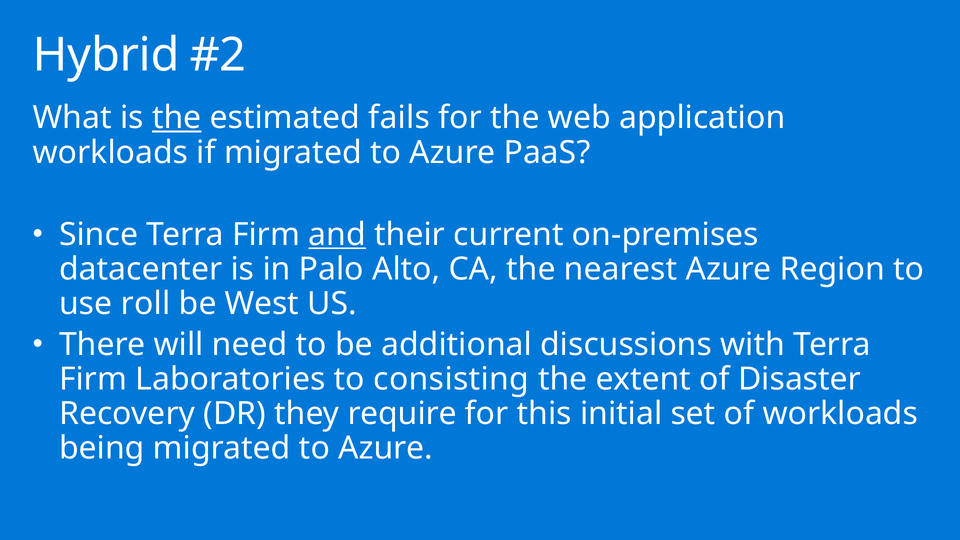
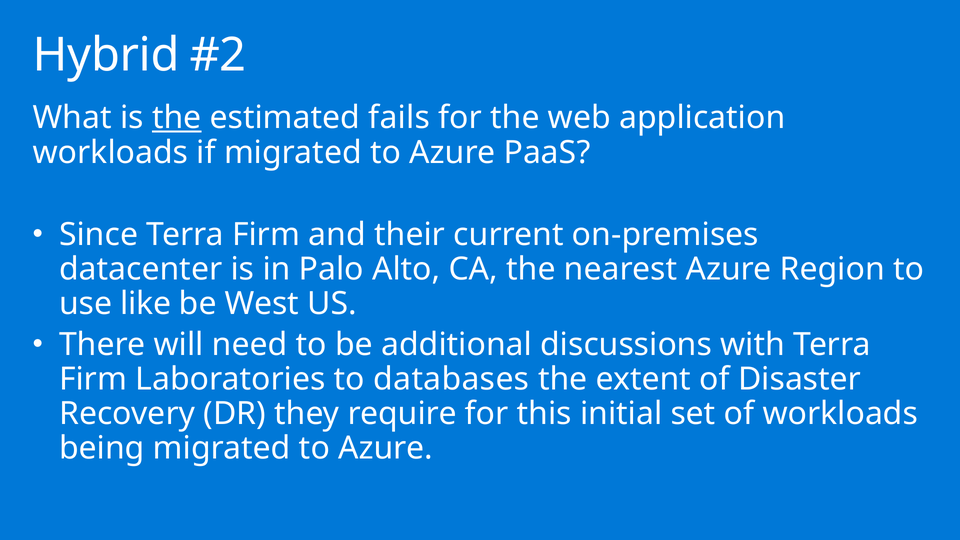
and underline: present -> none
roll: roll -> like
consisting: consisting -> databases
